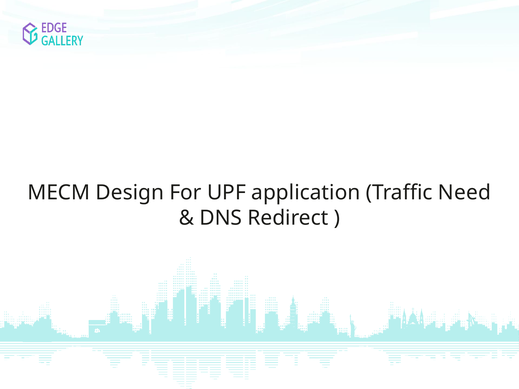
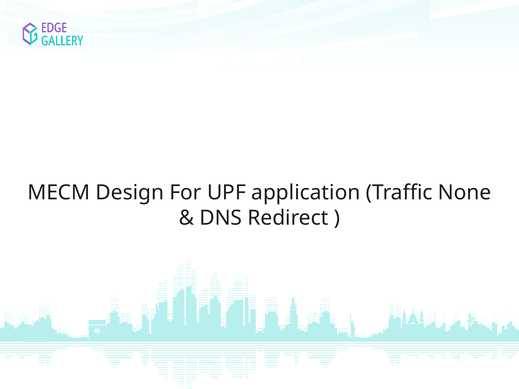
Need: Need -> None
